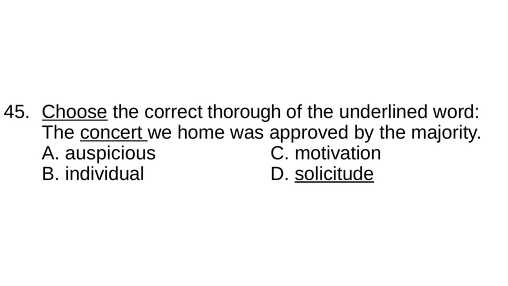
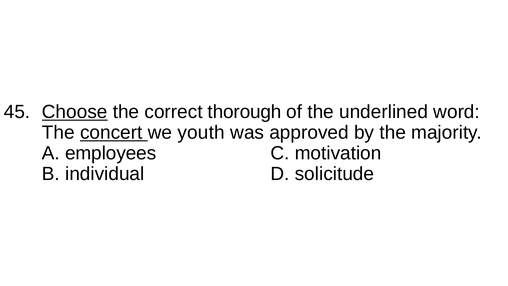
home: home -> youth
auspicious: auspicious -> employees
solicitude underline: present -> none
